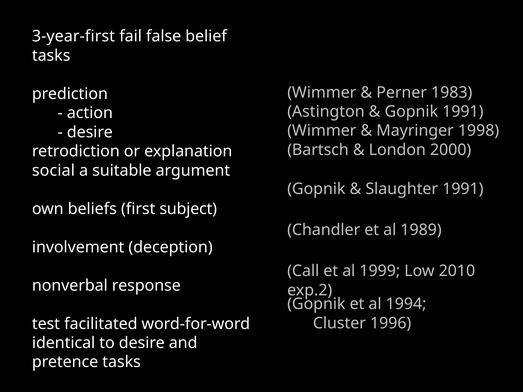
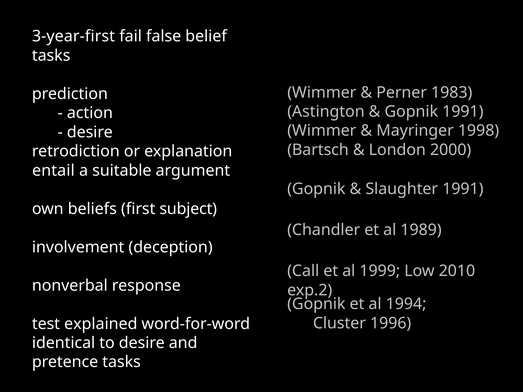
social: social -> entail
facilitated: facilitated -> explained
